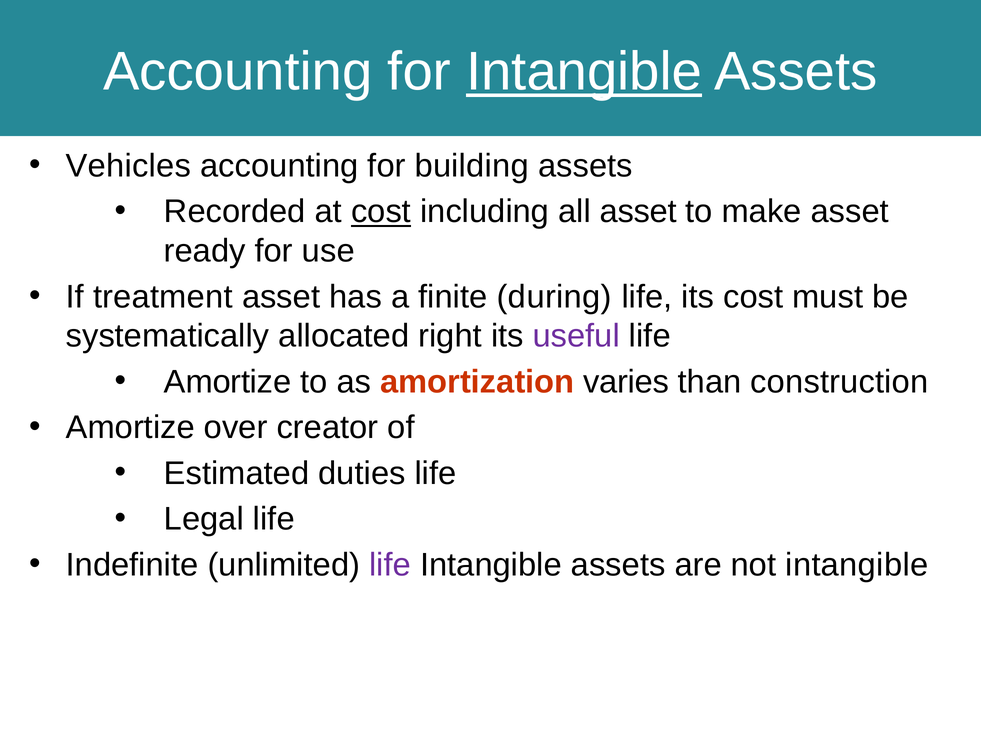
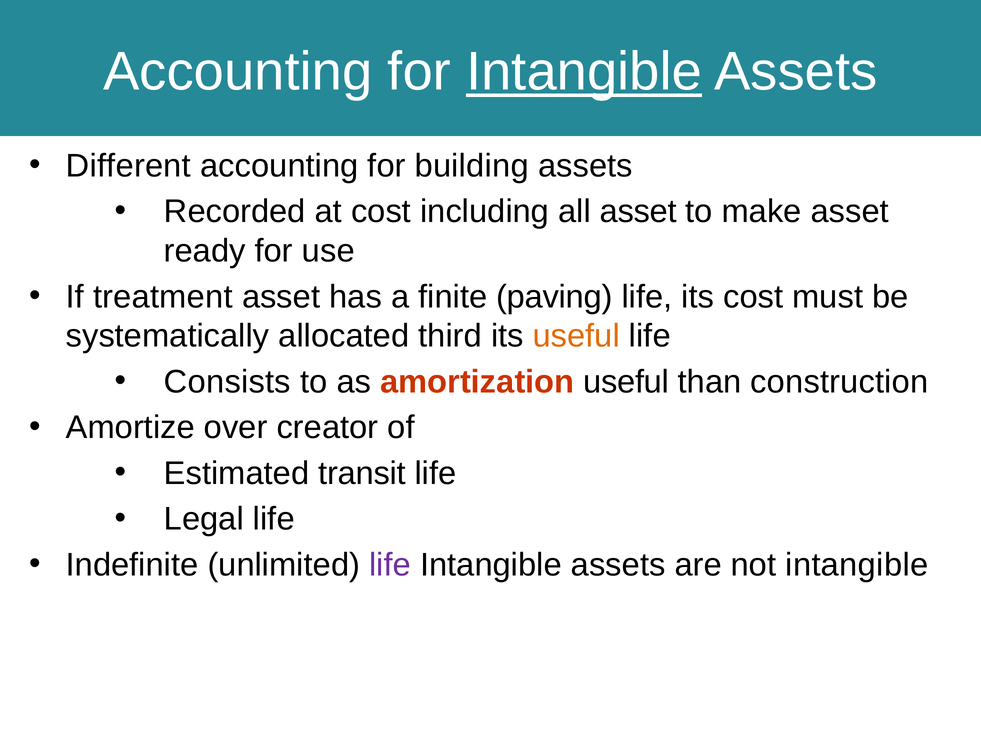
Vehicles: Vehicles -> Different
cost at (381, 212) underline: present -> none
during: during -> paving
right: right -> third
useful at (576, 336) colour: purple -> orange
Amortize at (228, 382): Amortize -> Consists
amortization varies: varies -> useful
duties: duties -> transit
